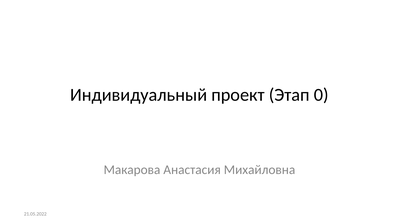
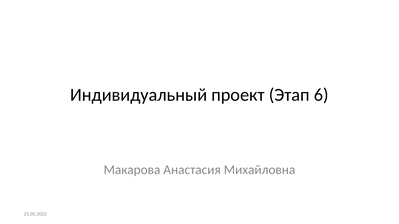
0: 0 -> 6
